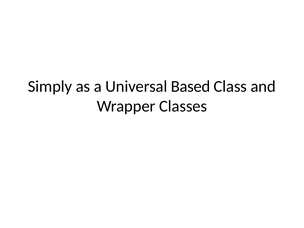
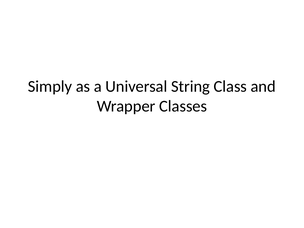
Based: Based -> String
